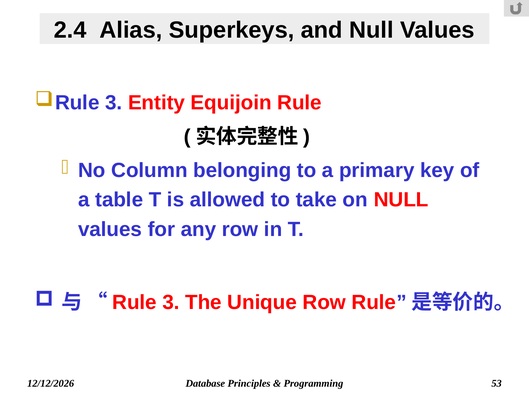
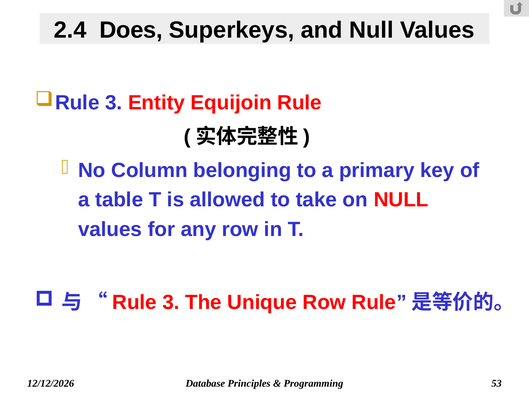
Alias: Alias -> Does
